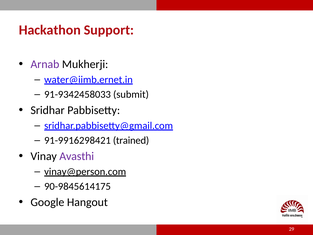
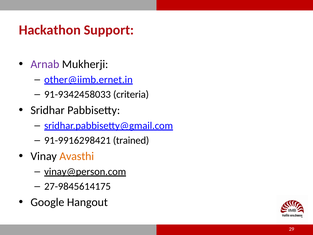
water@iimb.ernet.in: water@iimb.ernet.in -> other@iimb.ernet.in
submit: submit -> criteria
Avasthi colour: purple -> orange
90-9845614175: 90-9845614175 -> 27-9845614175
